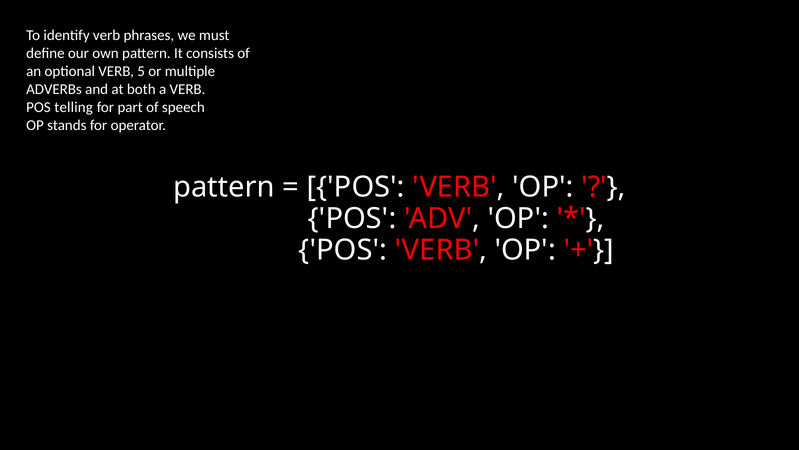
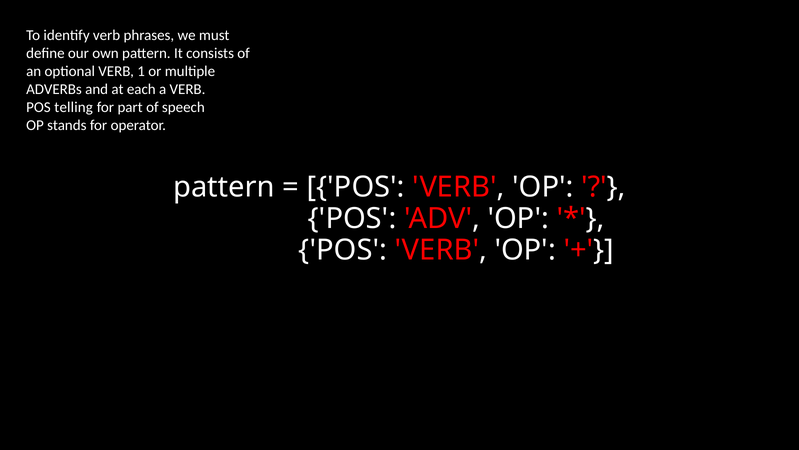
5: 5 -> 1
both: both -> each
